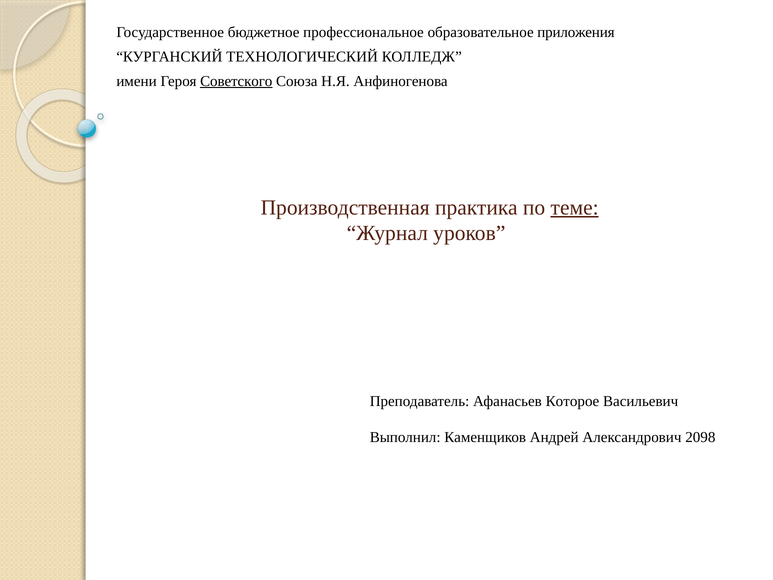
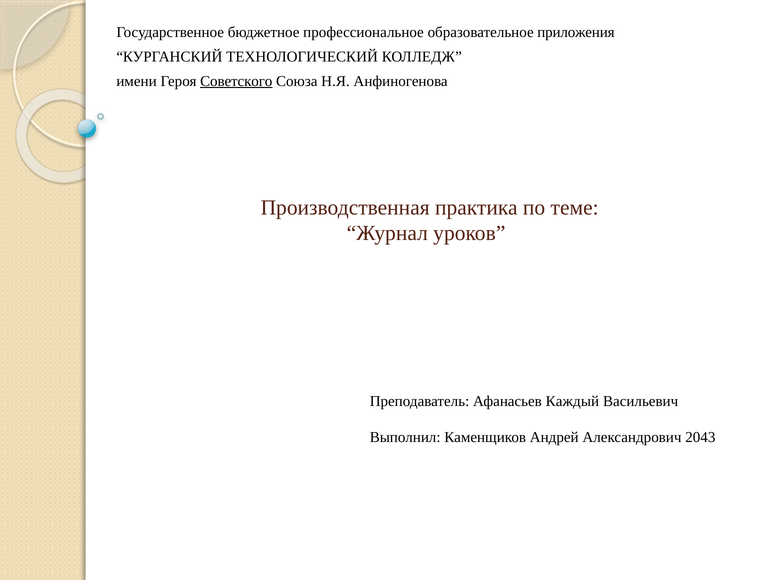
теме underline: present -> none
Которое: Которое -> Каждый
2098: 2098 -> 2043
